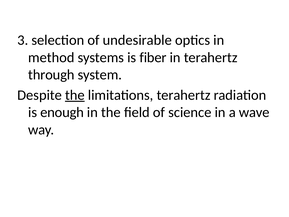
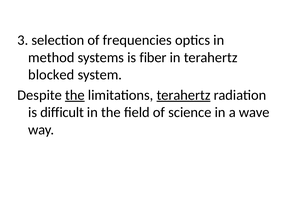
undesirable: undesirable -> frequencies
through: through -> blocked
terahertz at (184, 95) underline: none -> present
enough: enough -> difficult
